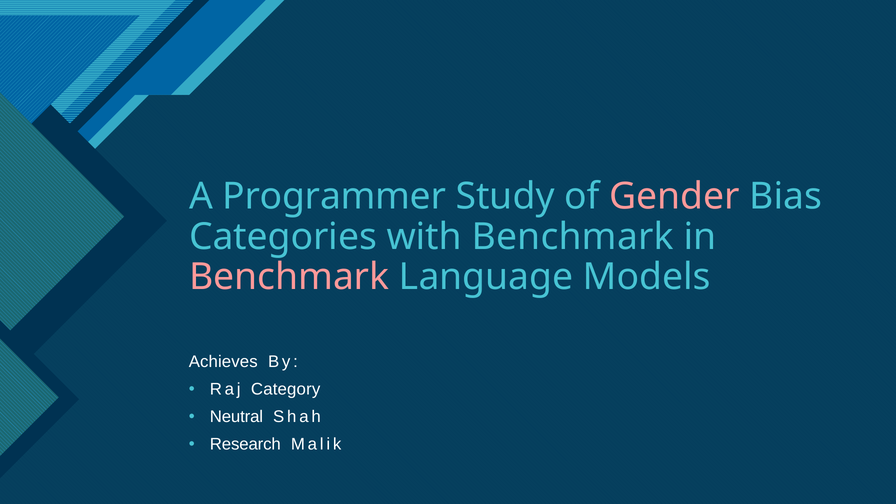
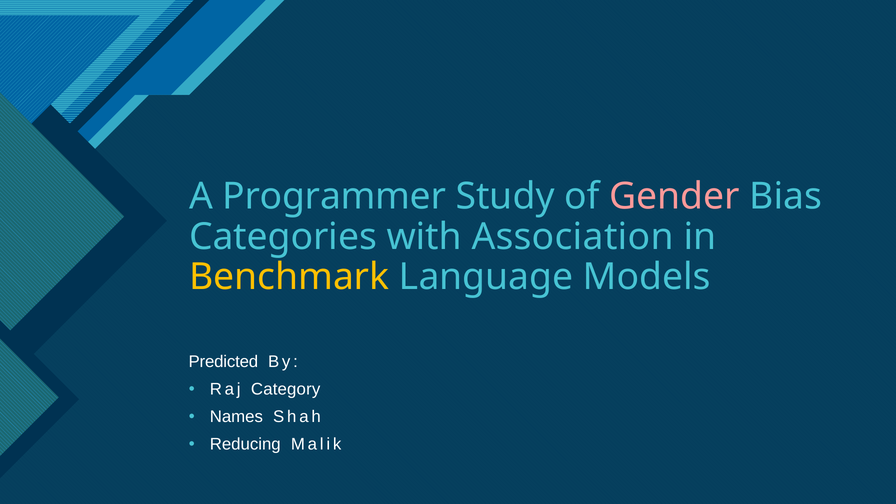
with Benchmark: Benchmark -> Association
Benchmark at (289, 277) colour: pink -> yellow
Achieves: Achieves -> Predicted
Neutral: Neutral -> Names
Research: Research -> Reducing
